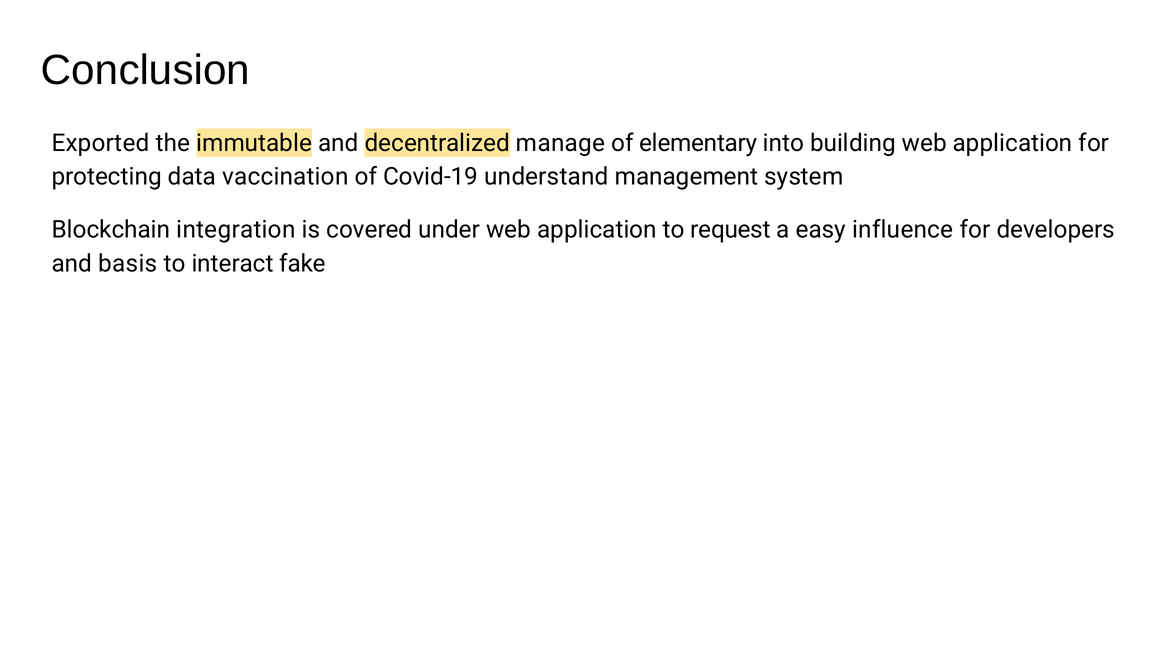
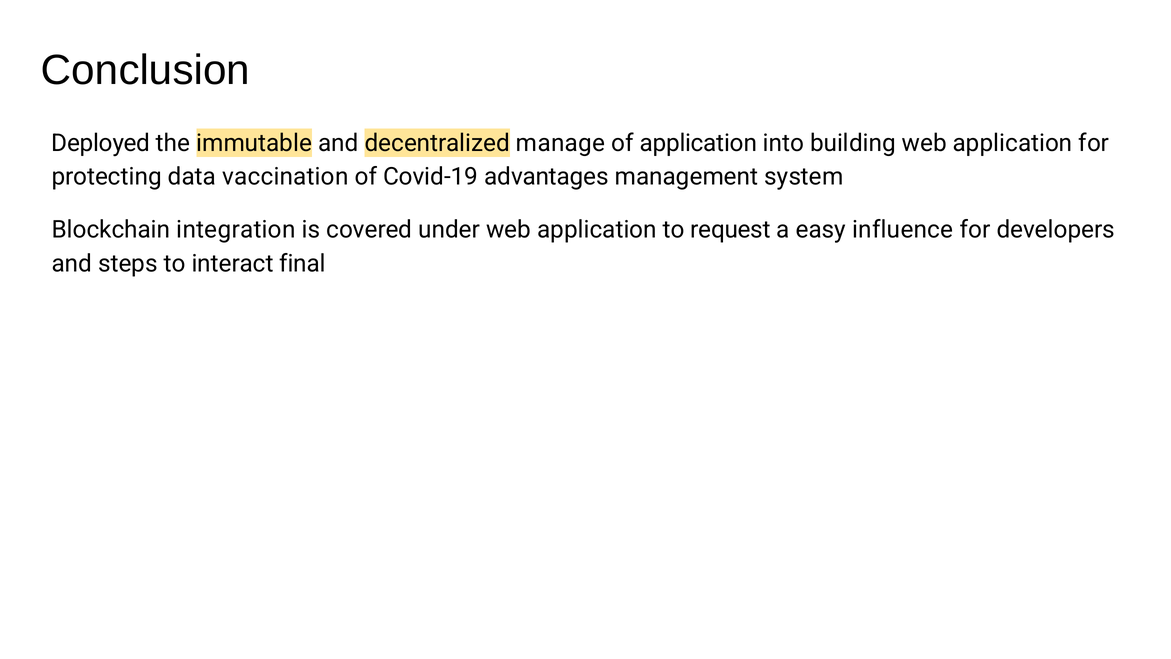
Exported: Exported -> Deployed
of elementary: elementary -> application
understand: understand -> advantages
basis: basis -> steps
fake: fake -> final
